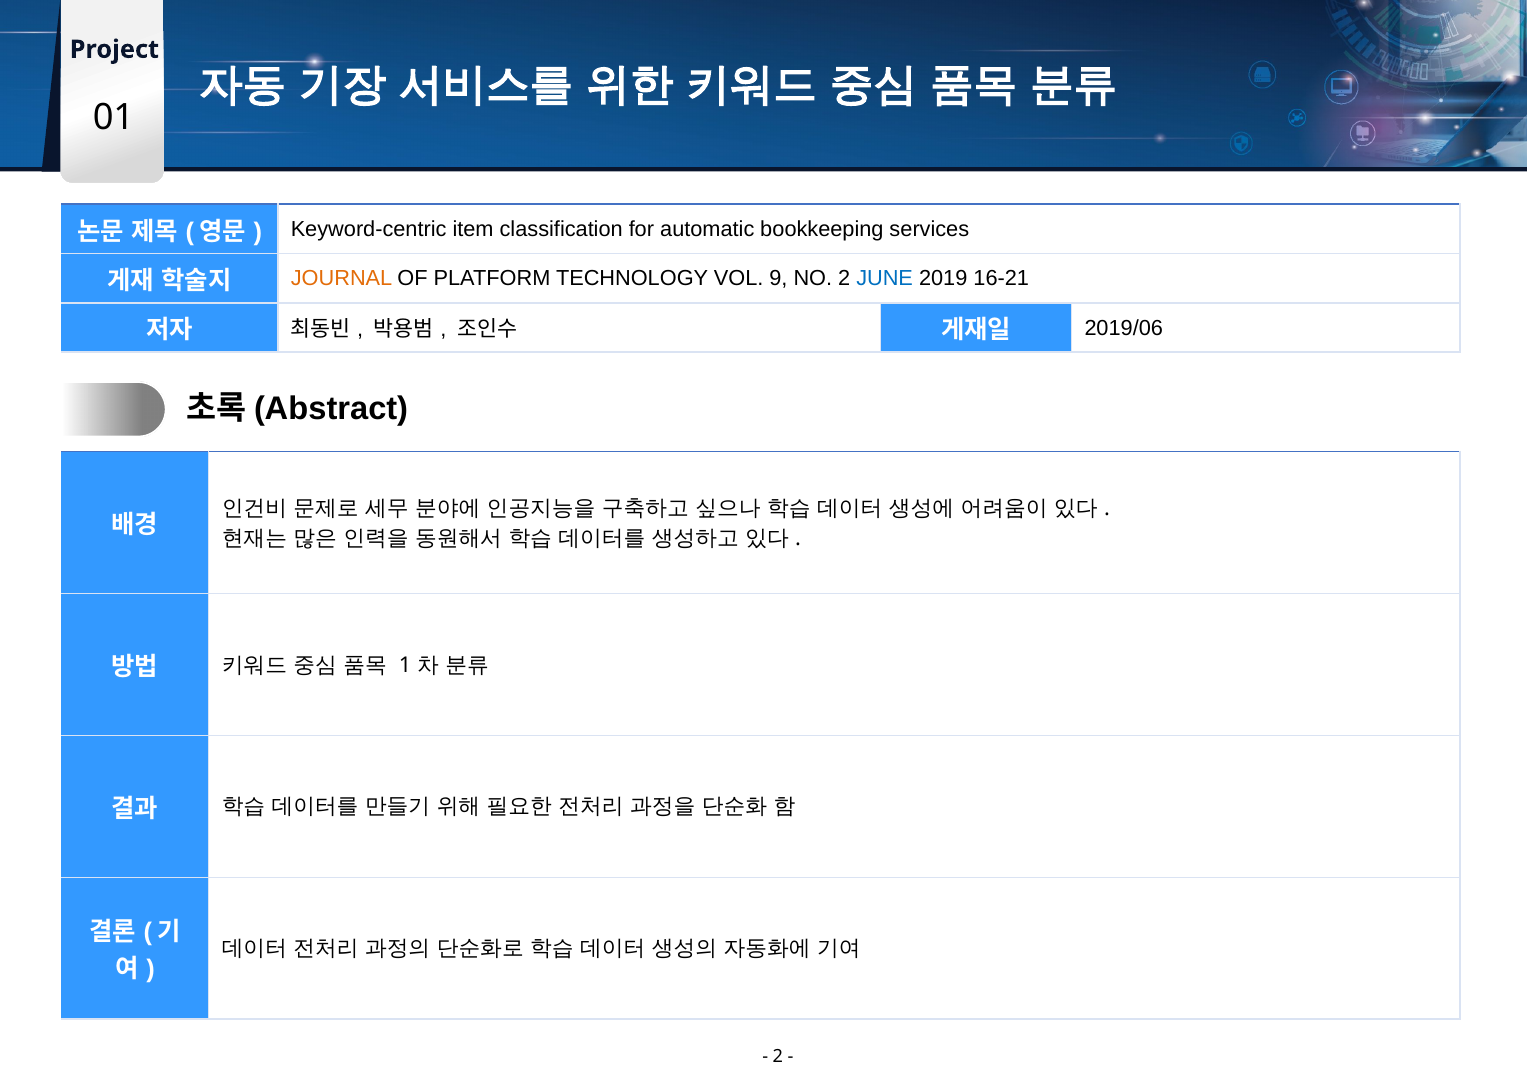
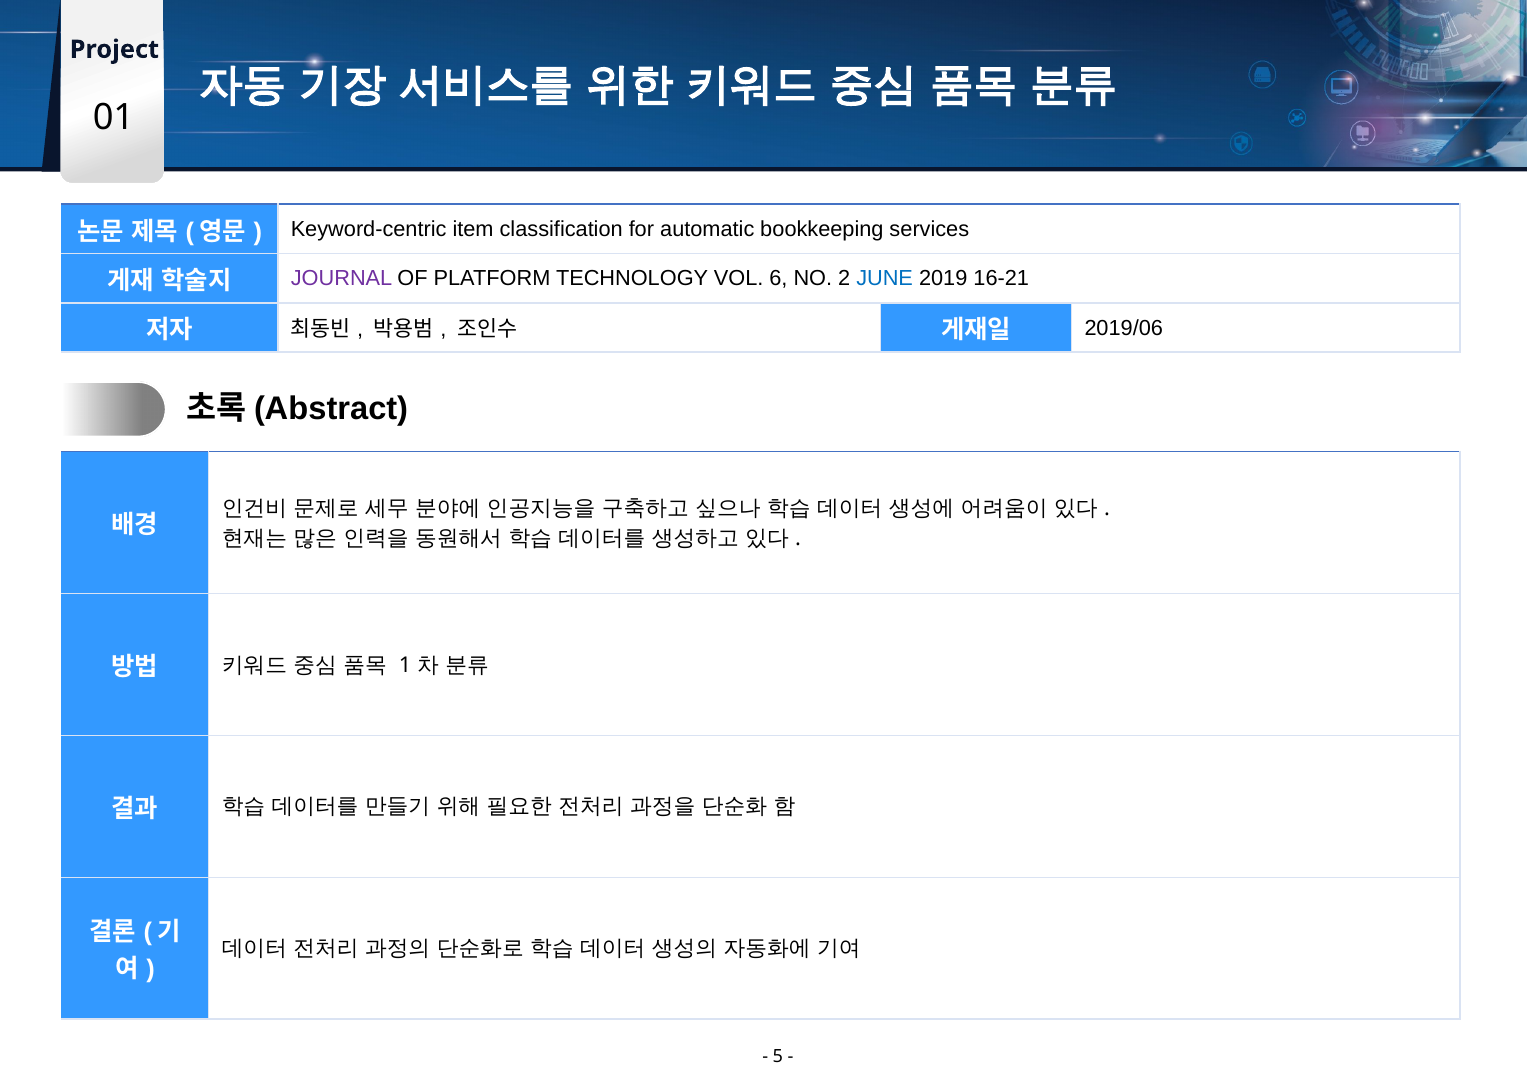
JOURNAL colour: orange -> purple
9: 9 -> 6
2 at (778, 1057): 2 -> 5
